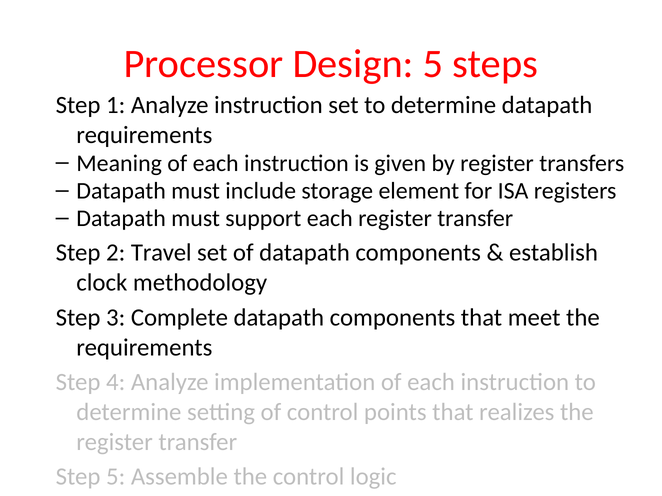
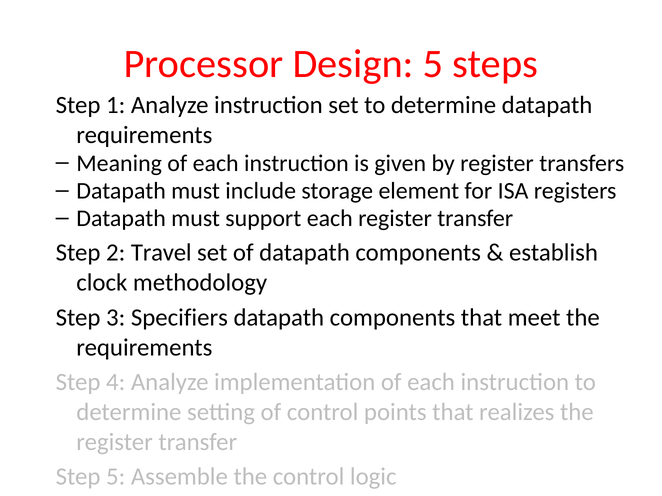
Complete: Complete -> Specifiers
